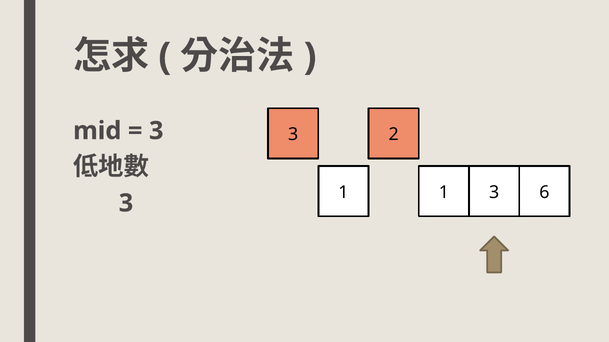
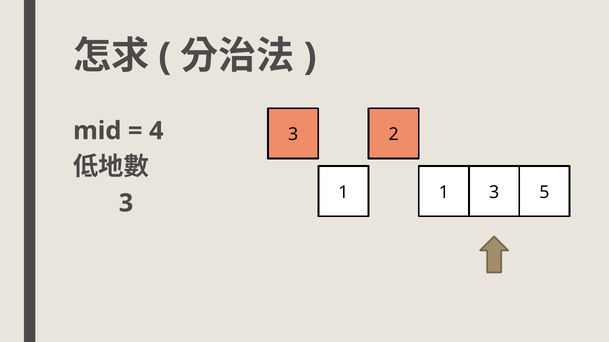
3 at (156, 131): 3 -> 4
6: 6 -> 5
